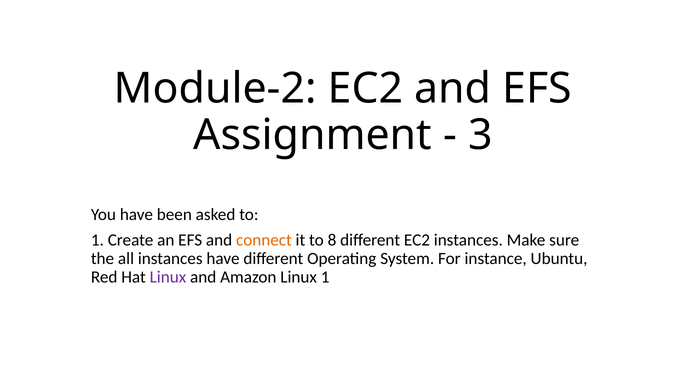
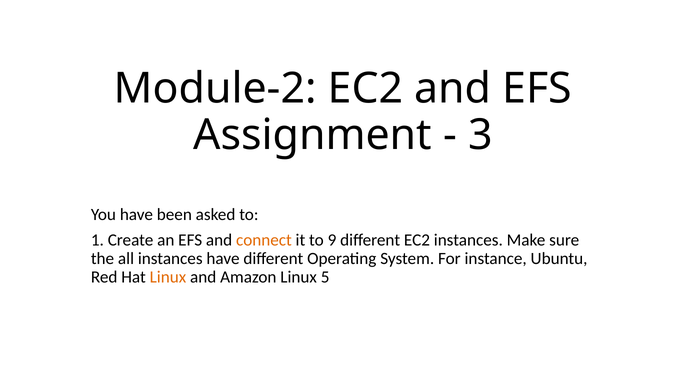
8: 8 -> 9
Linux at (168, 277) colour: purple -> orange
Linux 1: 1 -> 5
